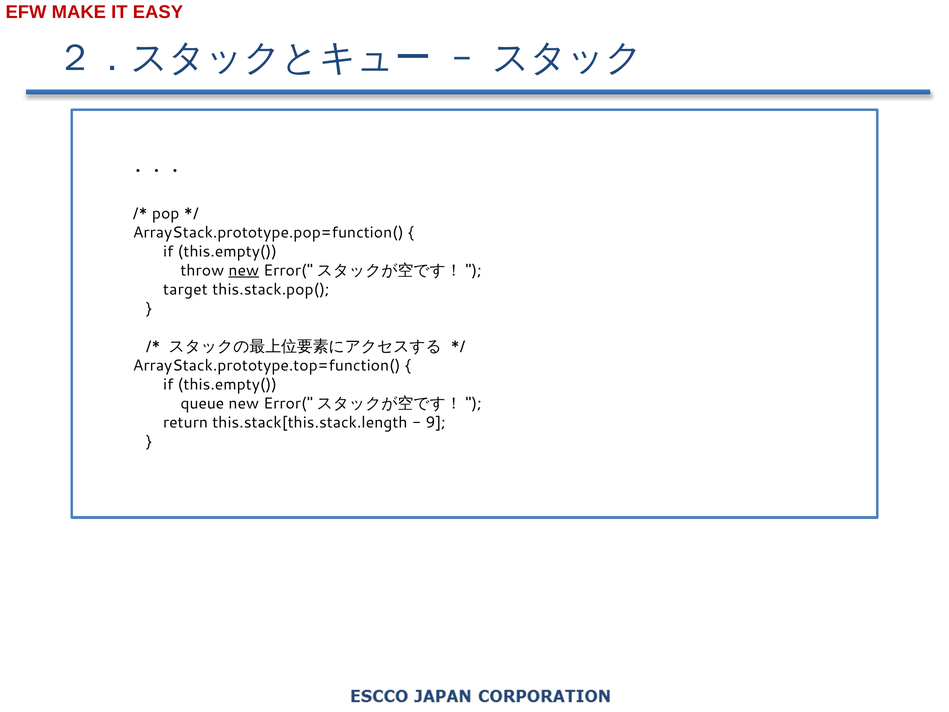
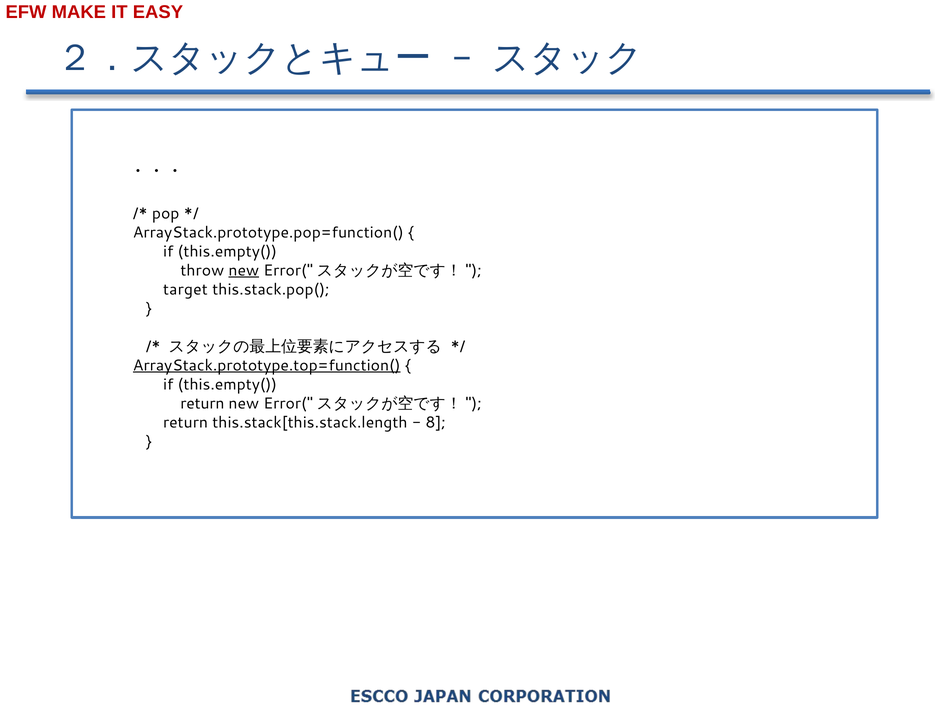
ArrayStack.prototype.top=function( underline: none -> present
queue at (202, 403): queue -> return
9: 9 -> 8
